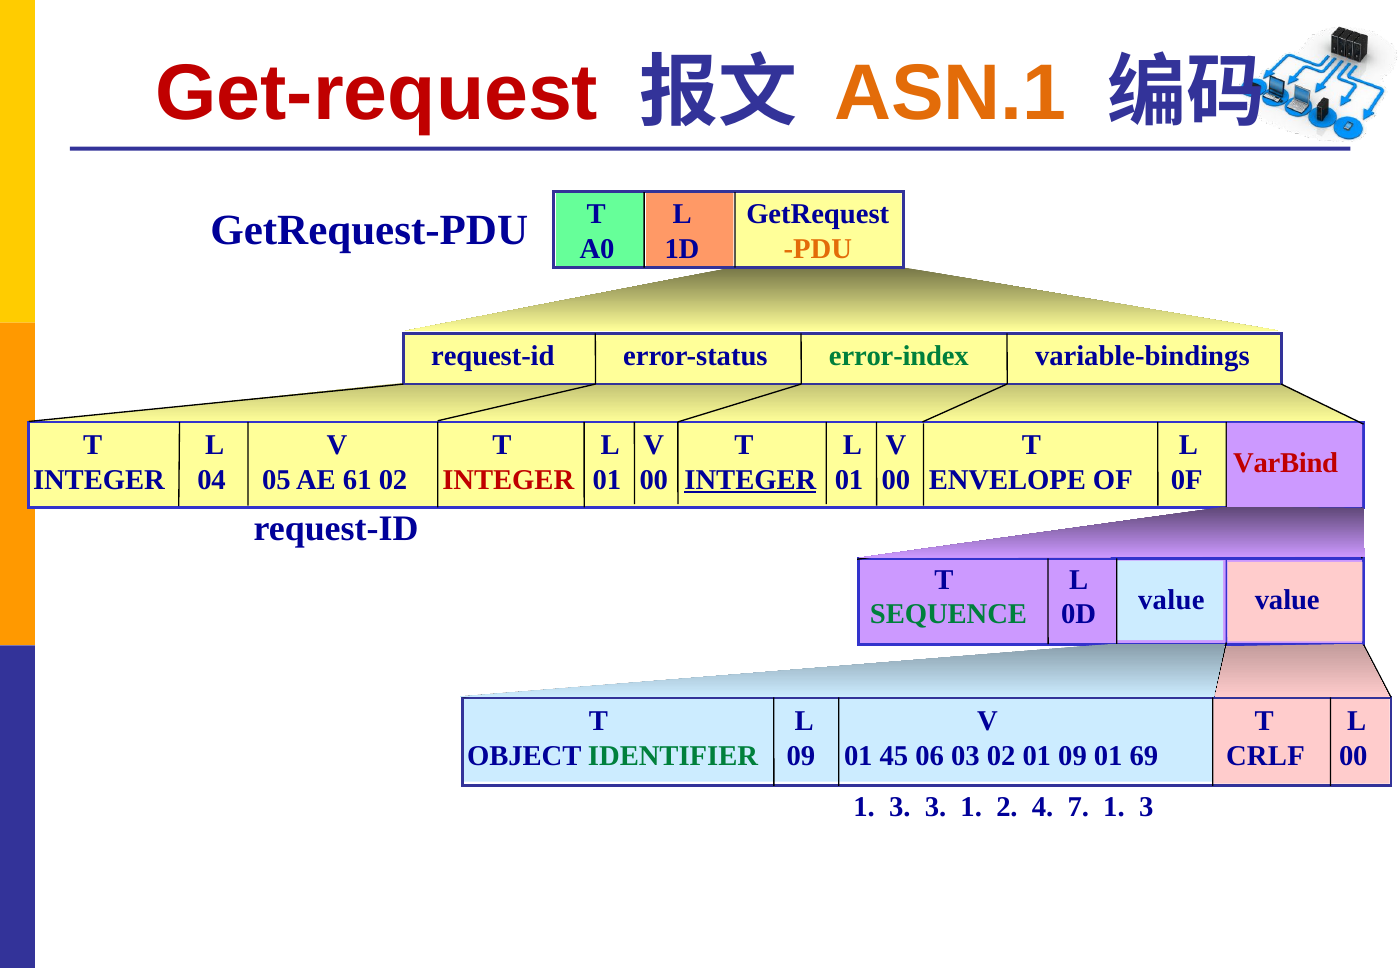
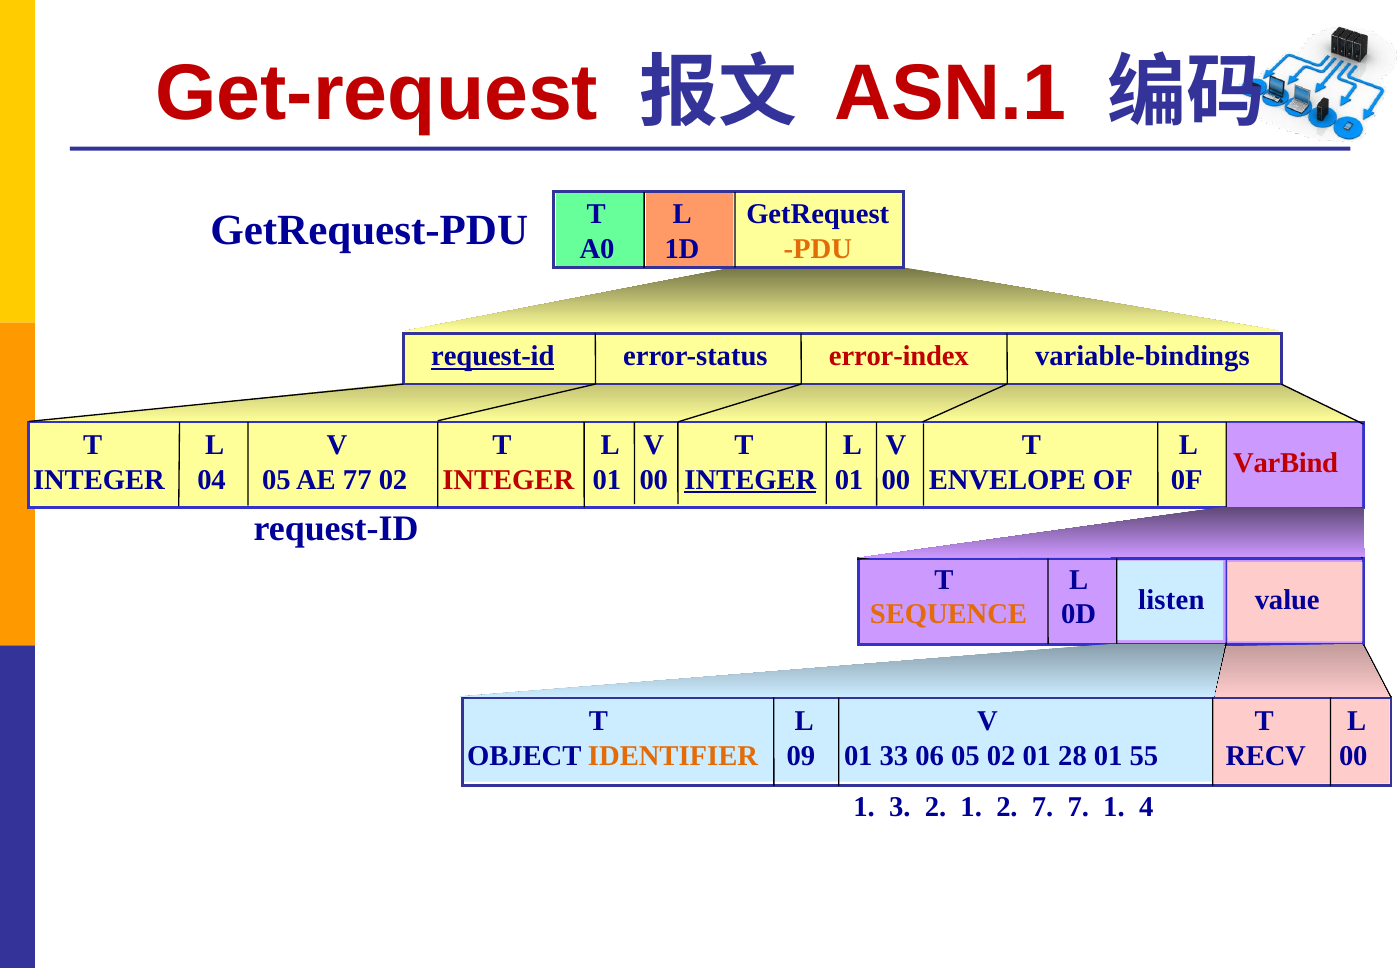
ASN.1 colour: orange -> red
request-id at (493, 357) underline: none -> present
error-index colour: green -> red
61: 61 -> 77
value at (1171, 601): value -> listen
SEQUENCE colour: green -> orange
IDENTIFIER colour: green -> orange
45: 45 -> 33
06 03: 03 -> 05
01 09: 09 -> 28
69: 69 -> 55
CRLF: CRLF -> RECV
3 3: 3 -> 2
2 4: 4 -> 7
7 1 3: 3 -> 4
